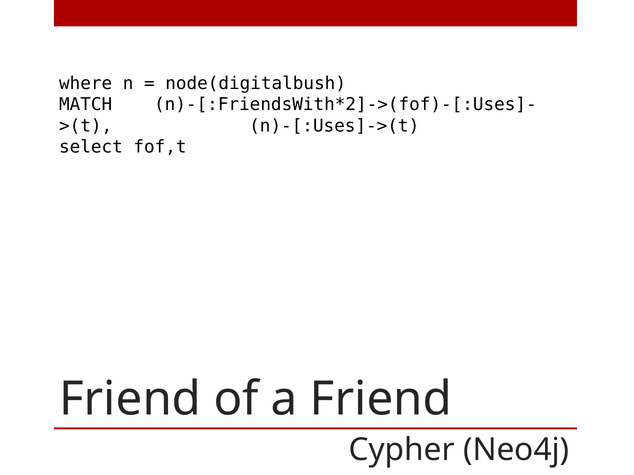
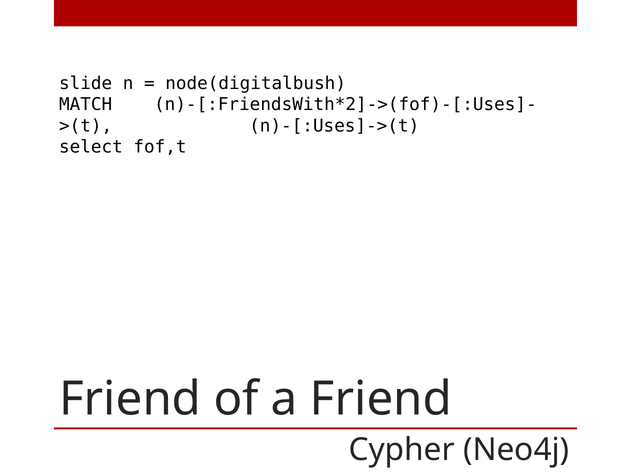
where: where -> slide
